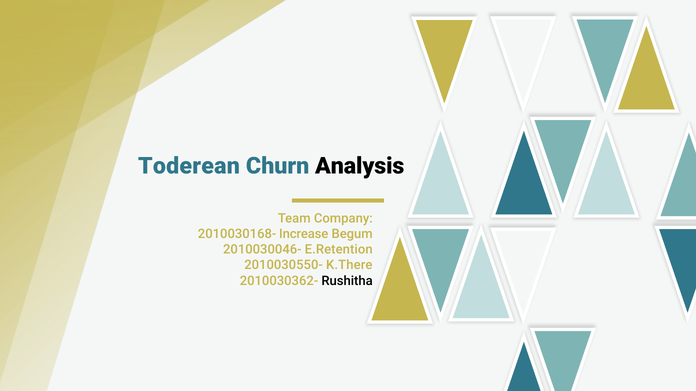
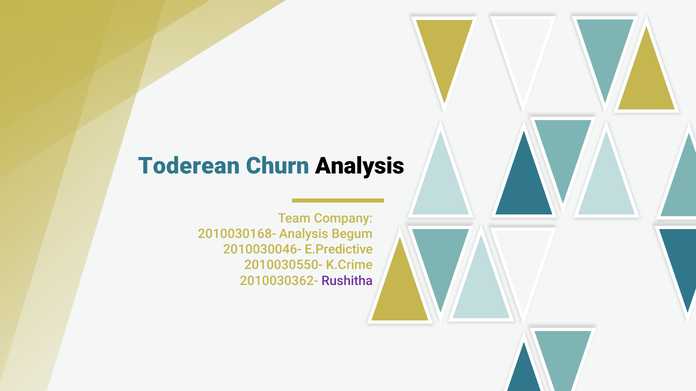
2010030168- Increase: Increase -> Analysis
E.Retention: E.Retention -> E.Predictive
K.There: K.There -> K.Crime
Rushitha colour: black -> purple
